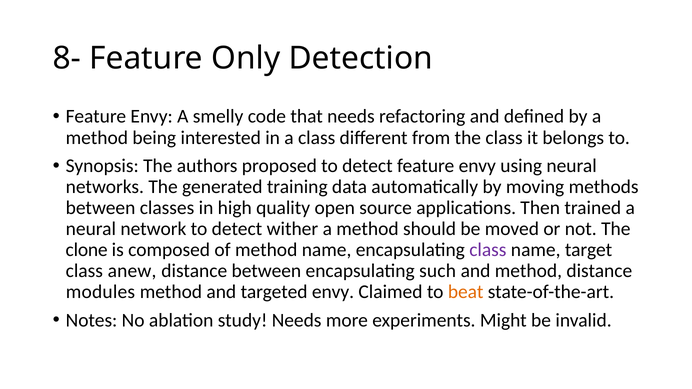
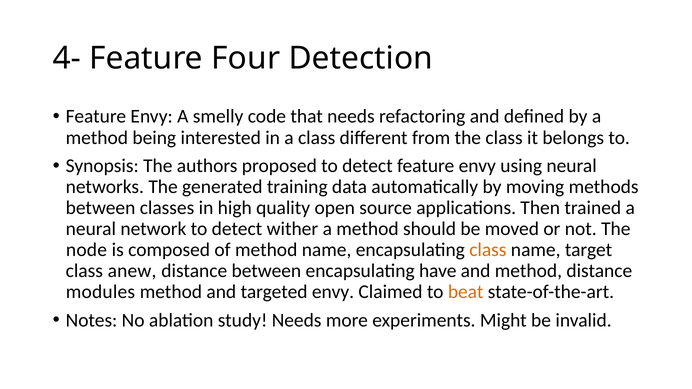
8-: 8- -> 4-
Only: Only -> Four
clone: clone -> node
class at (488, 250) colour: purple -> orange
such: such -> have
